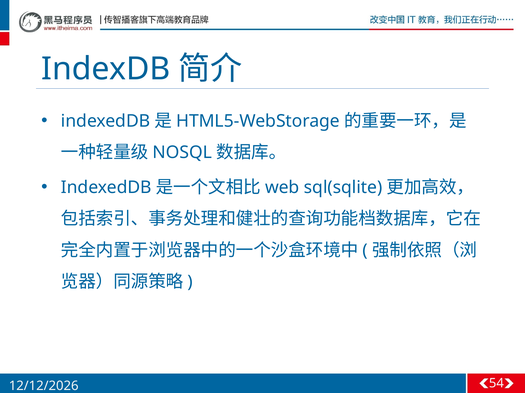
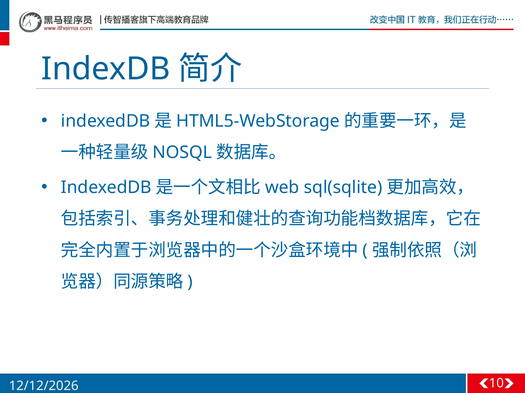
54: 54 -> 10
